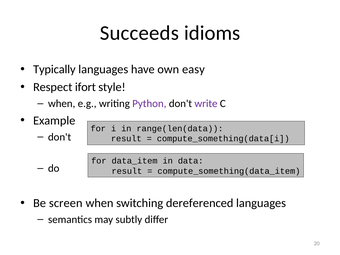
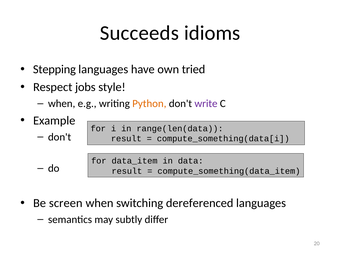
Typically: Typically -> Stepping
easy: easy -> tried
ifort: ifort -> jobs
Python colour: purple -> orange
